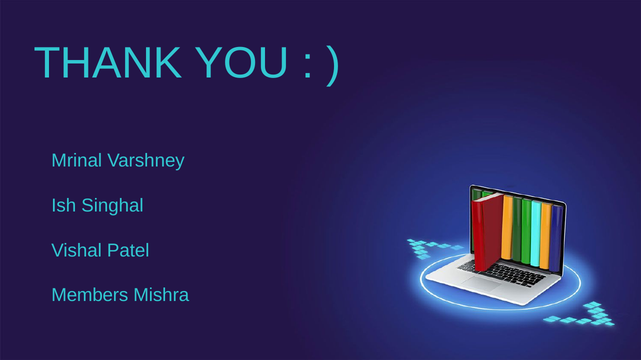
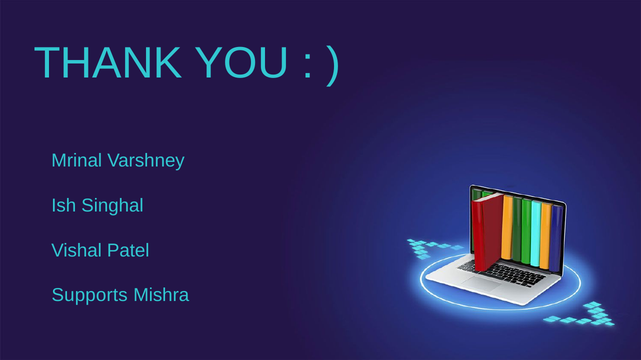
Members: Members -> Supports
